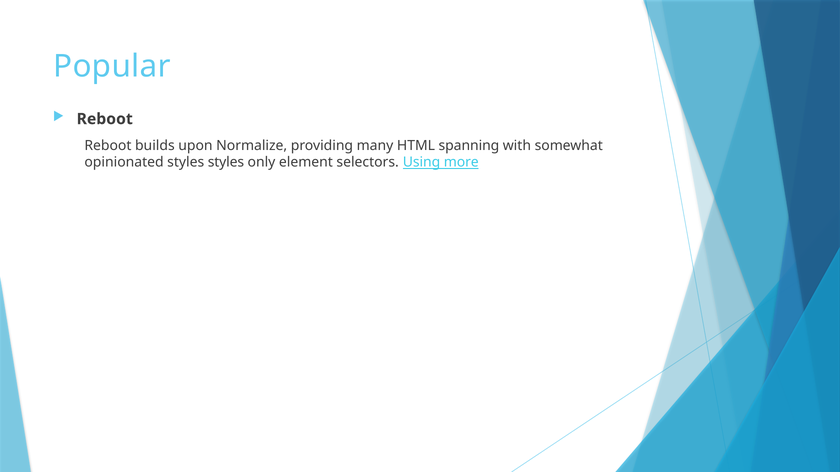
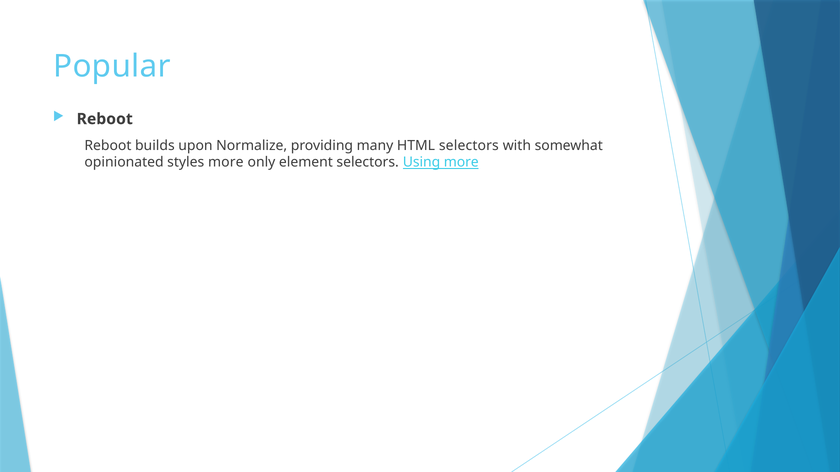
HTML spanning: spanning -> selectors
styles styles: styles -> more
